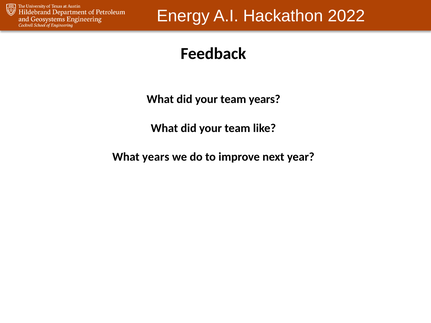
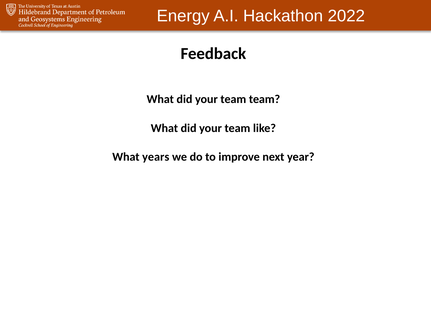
team years: years -> team
